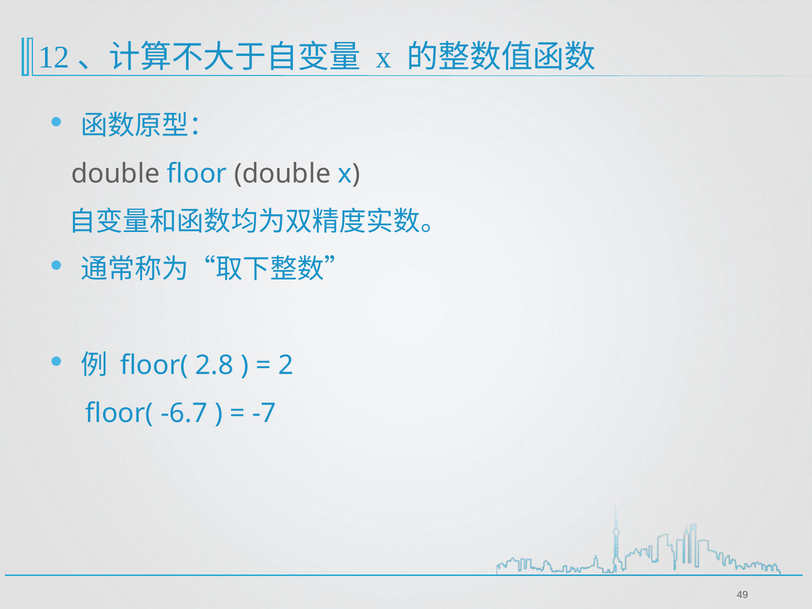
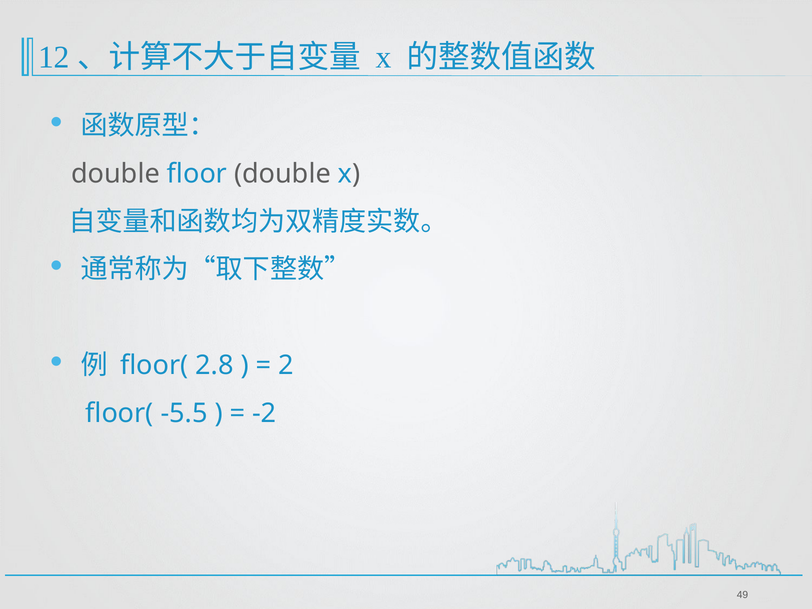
-6.7: -6.7 -> -5.5
-7: -7 -> -2
